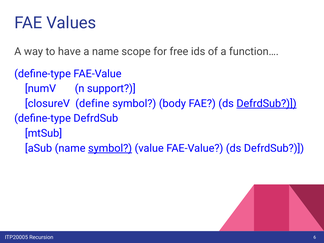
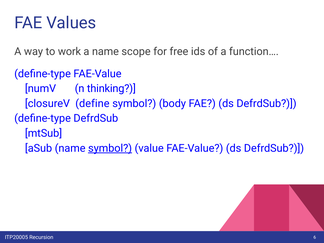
have: have -> work
support: support -> thinking
DefrdSub at (267, 104) underline: present -> none
